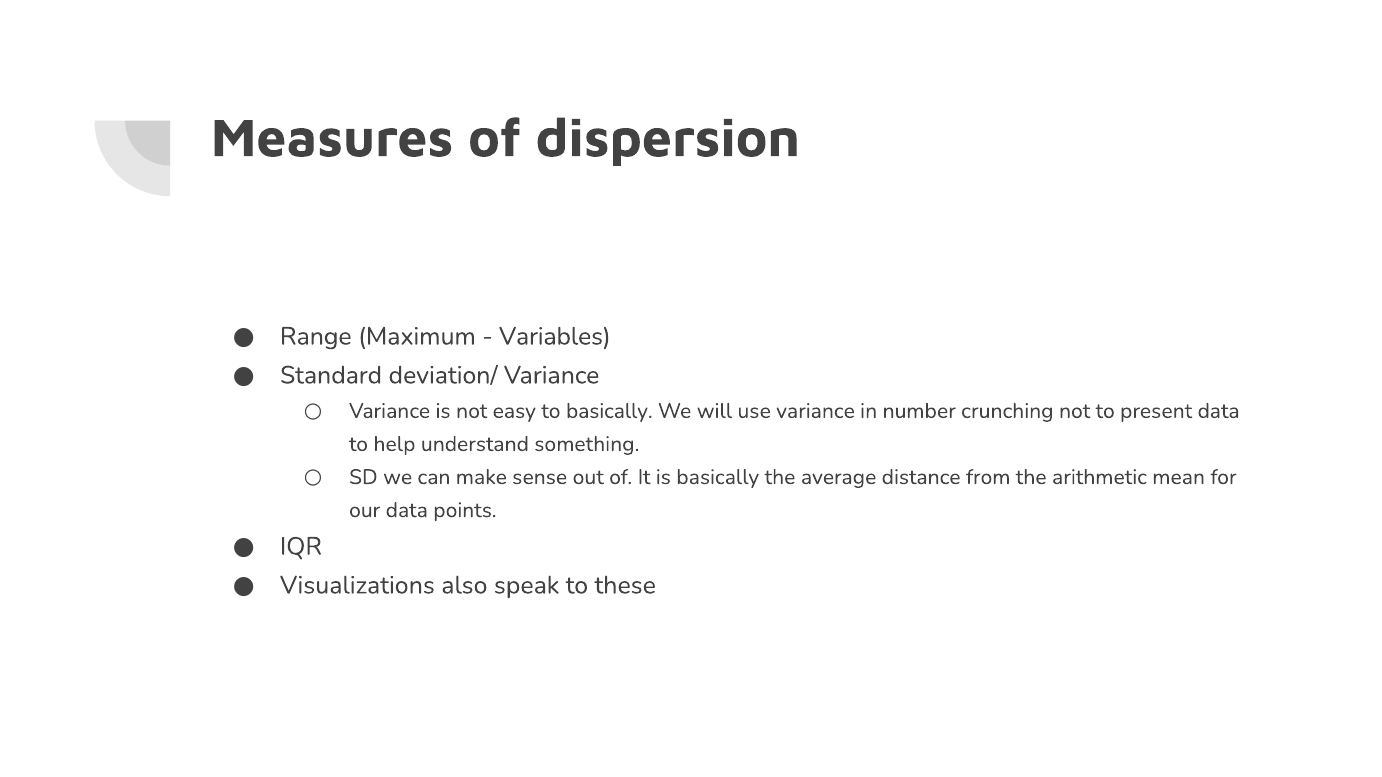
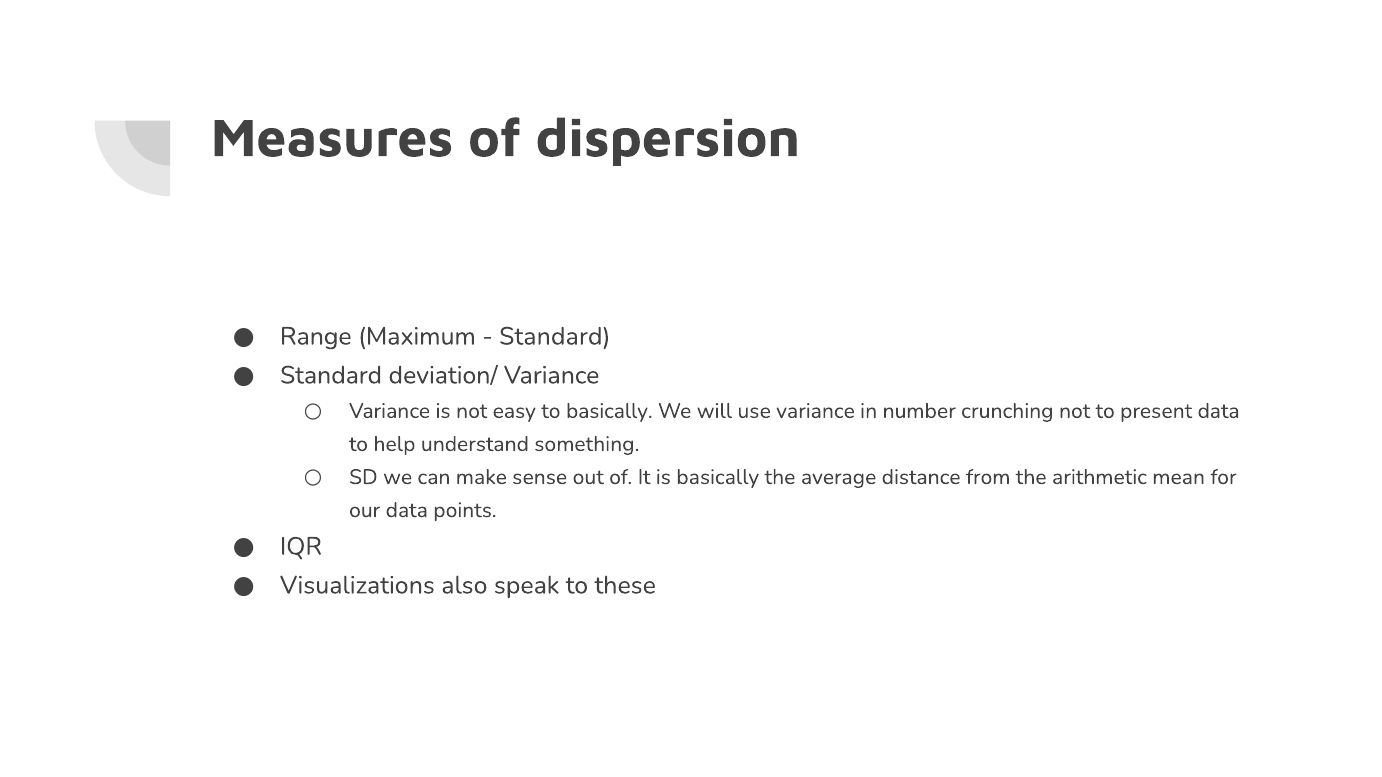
Variables at (555, 336): Variables -> Standard
